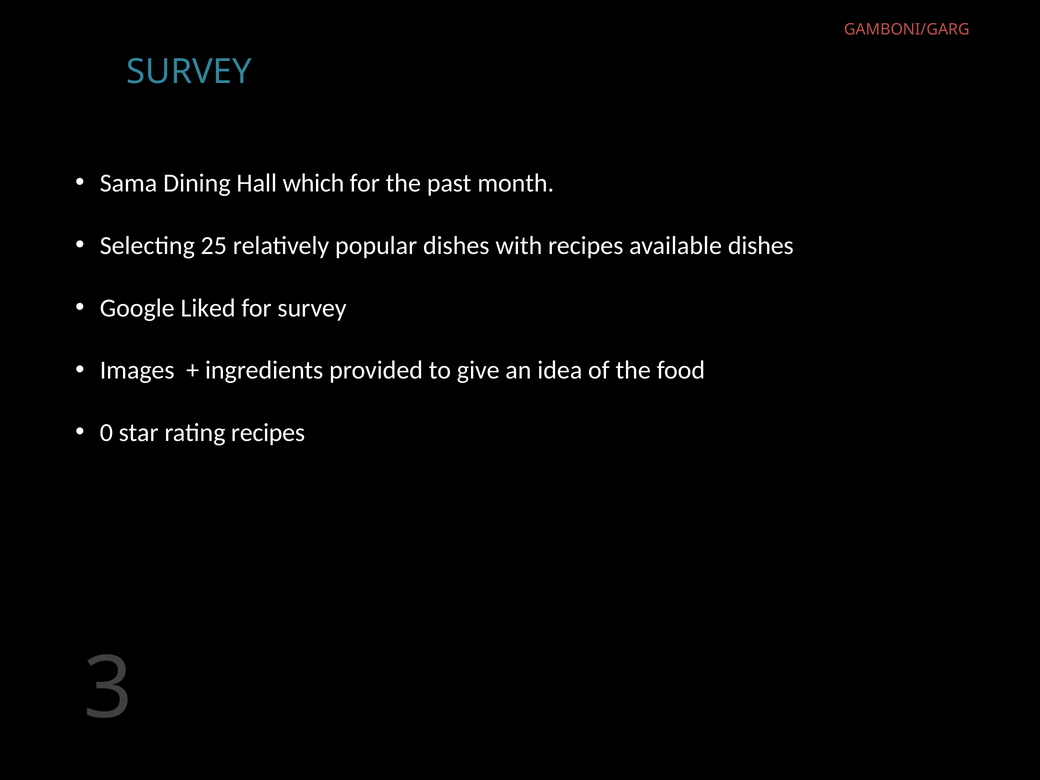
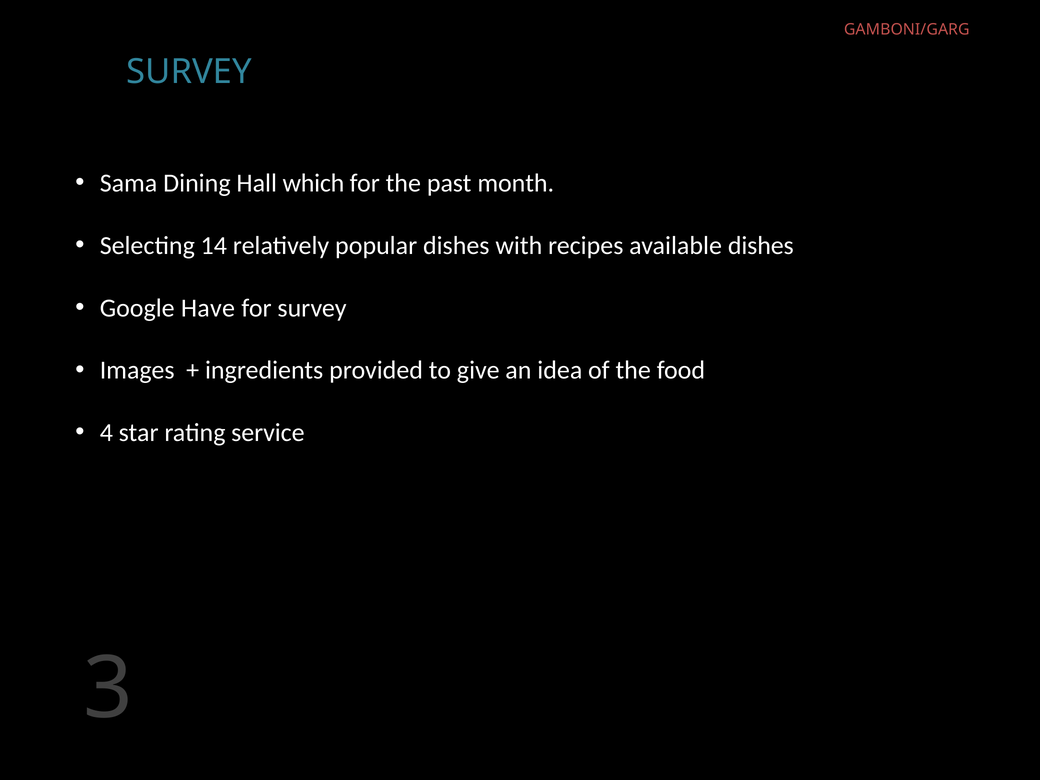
25: 25 -> 14
Liked: Liked -> Have
0: 0 -> 4
rating recipes: recipes -> service
